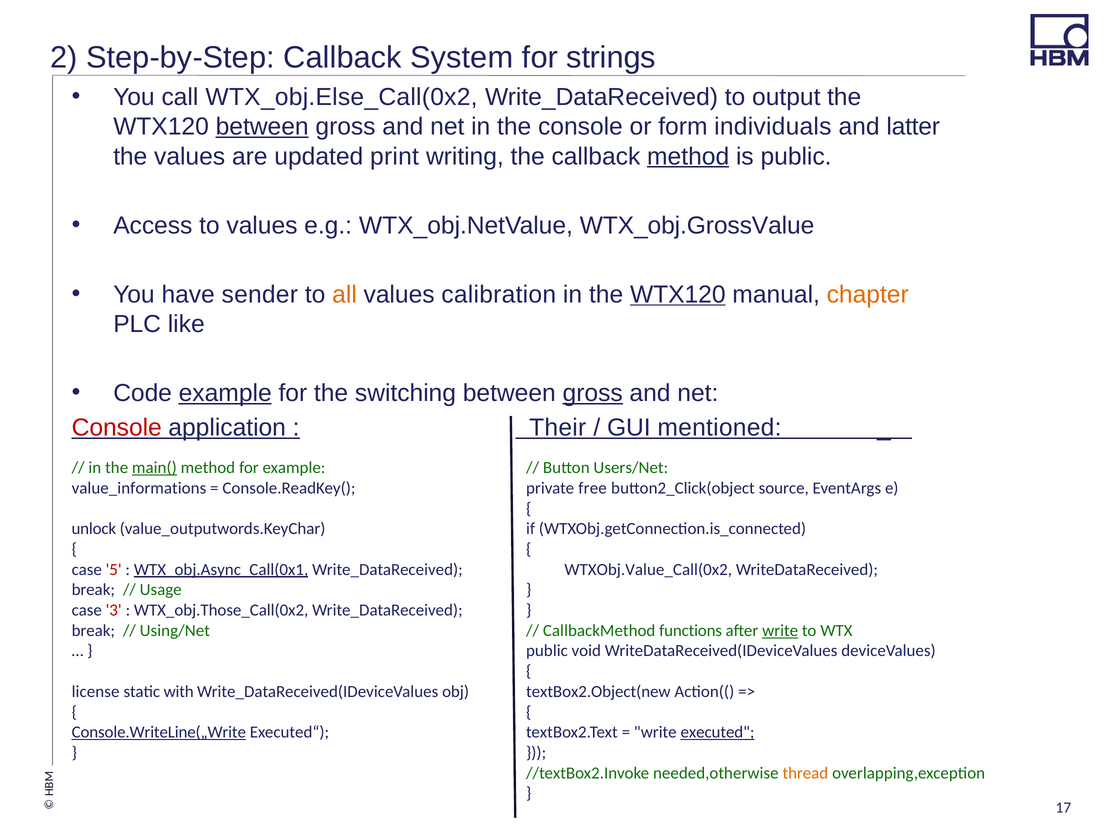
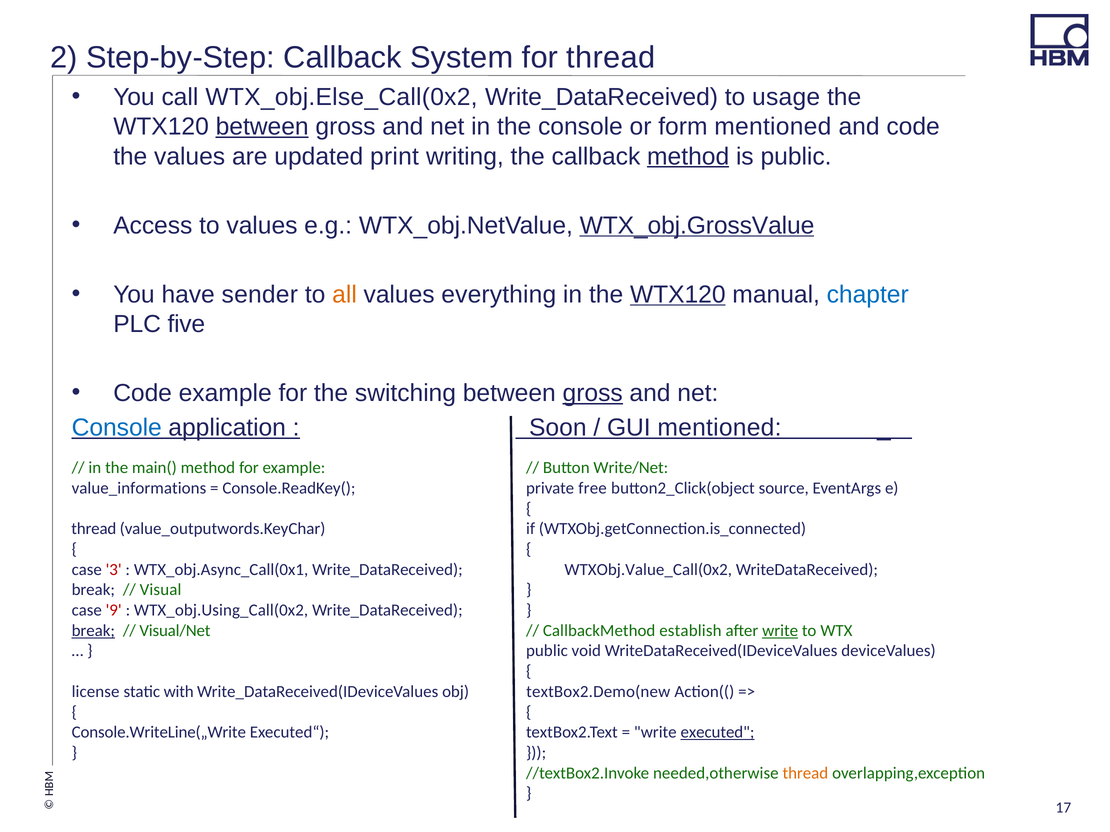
for strings: strings -> thread
output: output -> usage
form individuals: individuals -> mentioned
and latter: latter -> code
WTX_obj.GrossValue underline: none -> present
calibration: calibration -> everything
chapter colour: orange -> blue
like: like -> five
example at (225, 393) underline: present -> none
Console at (117, 428) colour: red -> blue
Their: Their -> Soon
main( underline: present -> none
Users/Net: Users/Net -> Write/Net
unlock at (94, 529): unlock -> thread
5: 5 -> 3
WTX_obj.Async_Call(0x1 underline: present -> none
Usage: Usage -> Visual
3: 3 -> 9
WTX_obj.Those_Call(0x2: WTX_obj.Those_Call(0x2 -> WTX_obj.Using_Call(0x2
break at (93, 631) underline: none -> present
Using/Net: Using/Net -> Visual/Net
functions: functions -> establish
textBox2.Object(new: textBox2.Object(new -> textBox2.Demo(new
Console.WriteLine(„Write underline: present -> none
